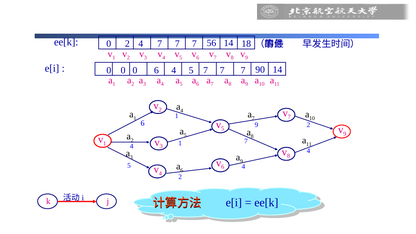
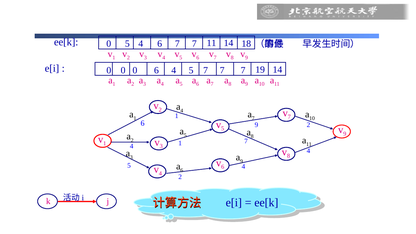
0 2: 2 -> 5
4 7: 7 -> 6
7 56: 56 -> 11
90: 90 -> 19
